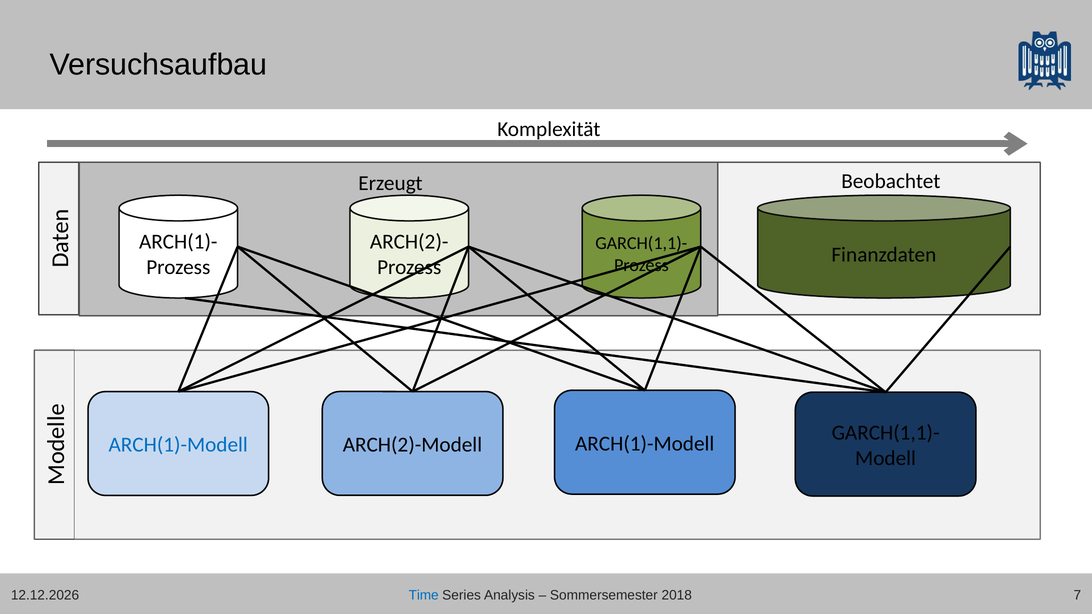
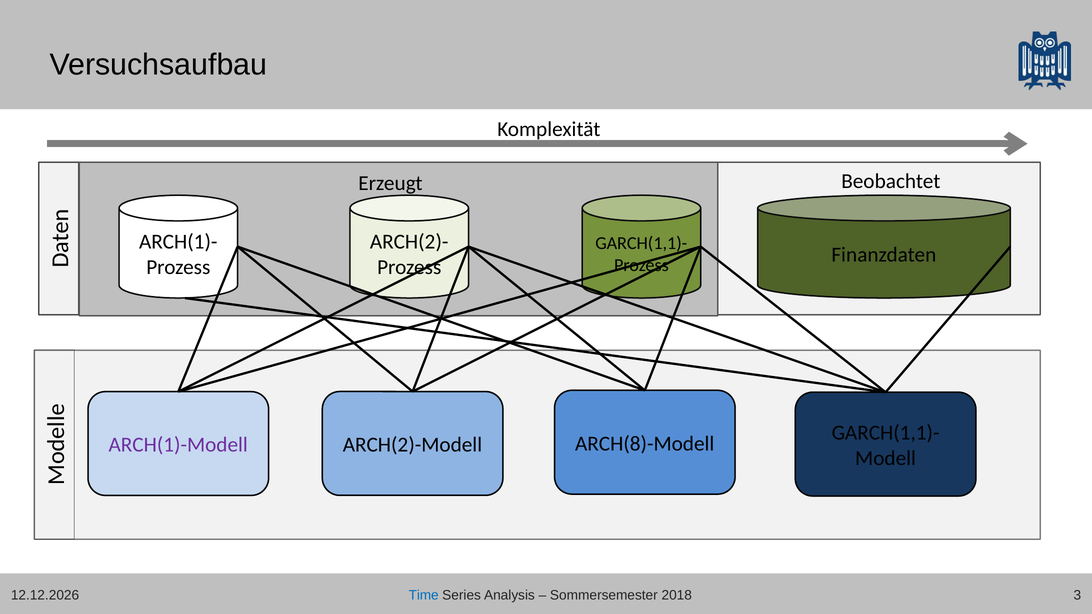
ARCH(1)-Modell at (645, 444): ARCH(1)-Modell -> ARCH(8)-Modell
ARCH(1)-Modell at (178, 445) colour: blue -> purple
7: 7 -> 3
